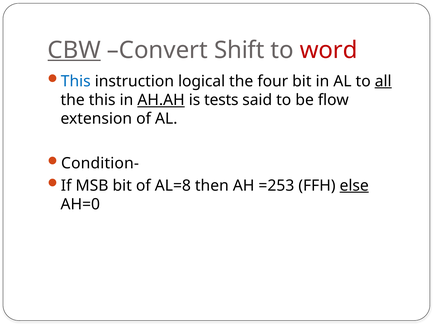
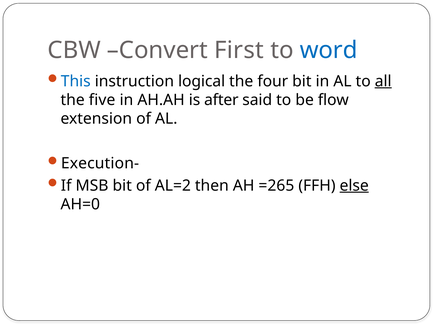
CBW underline: present -> none
Shift: Shift -> First
word colour: red -> blue
the this: this -> five
AH.AH underline: present -> none
tests: tests -> after
Condition-: Condition- -> Execution-
AL=8: AL=8 -> AL=2
=253: =253 -> =265
